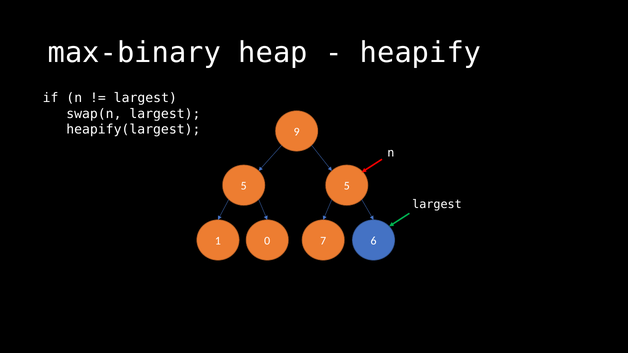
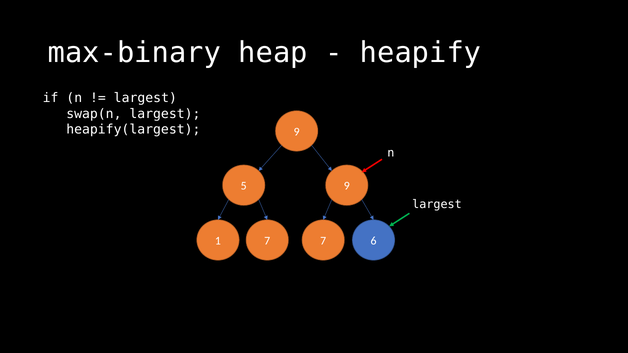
5 5: 5 -> 9
1 0: 0 -> 7
